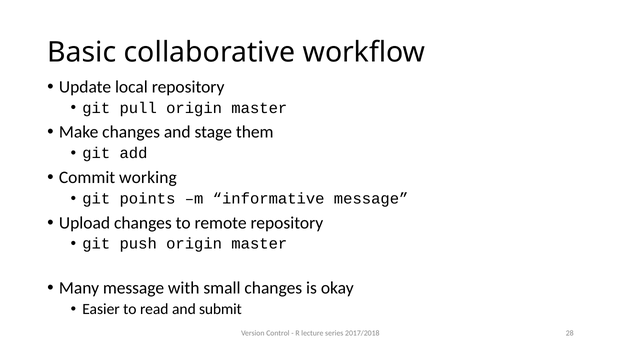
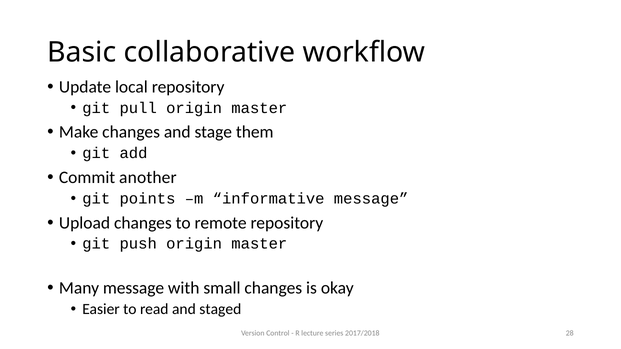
working: working -> another
submit: submit -> staged
